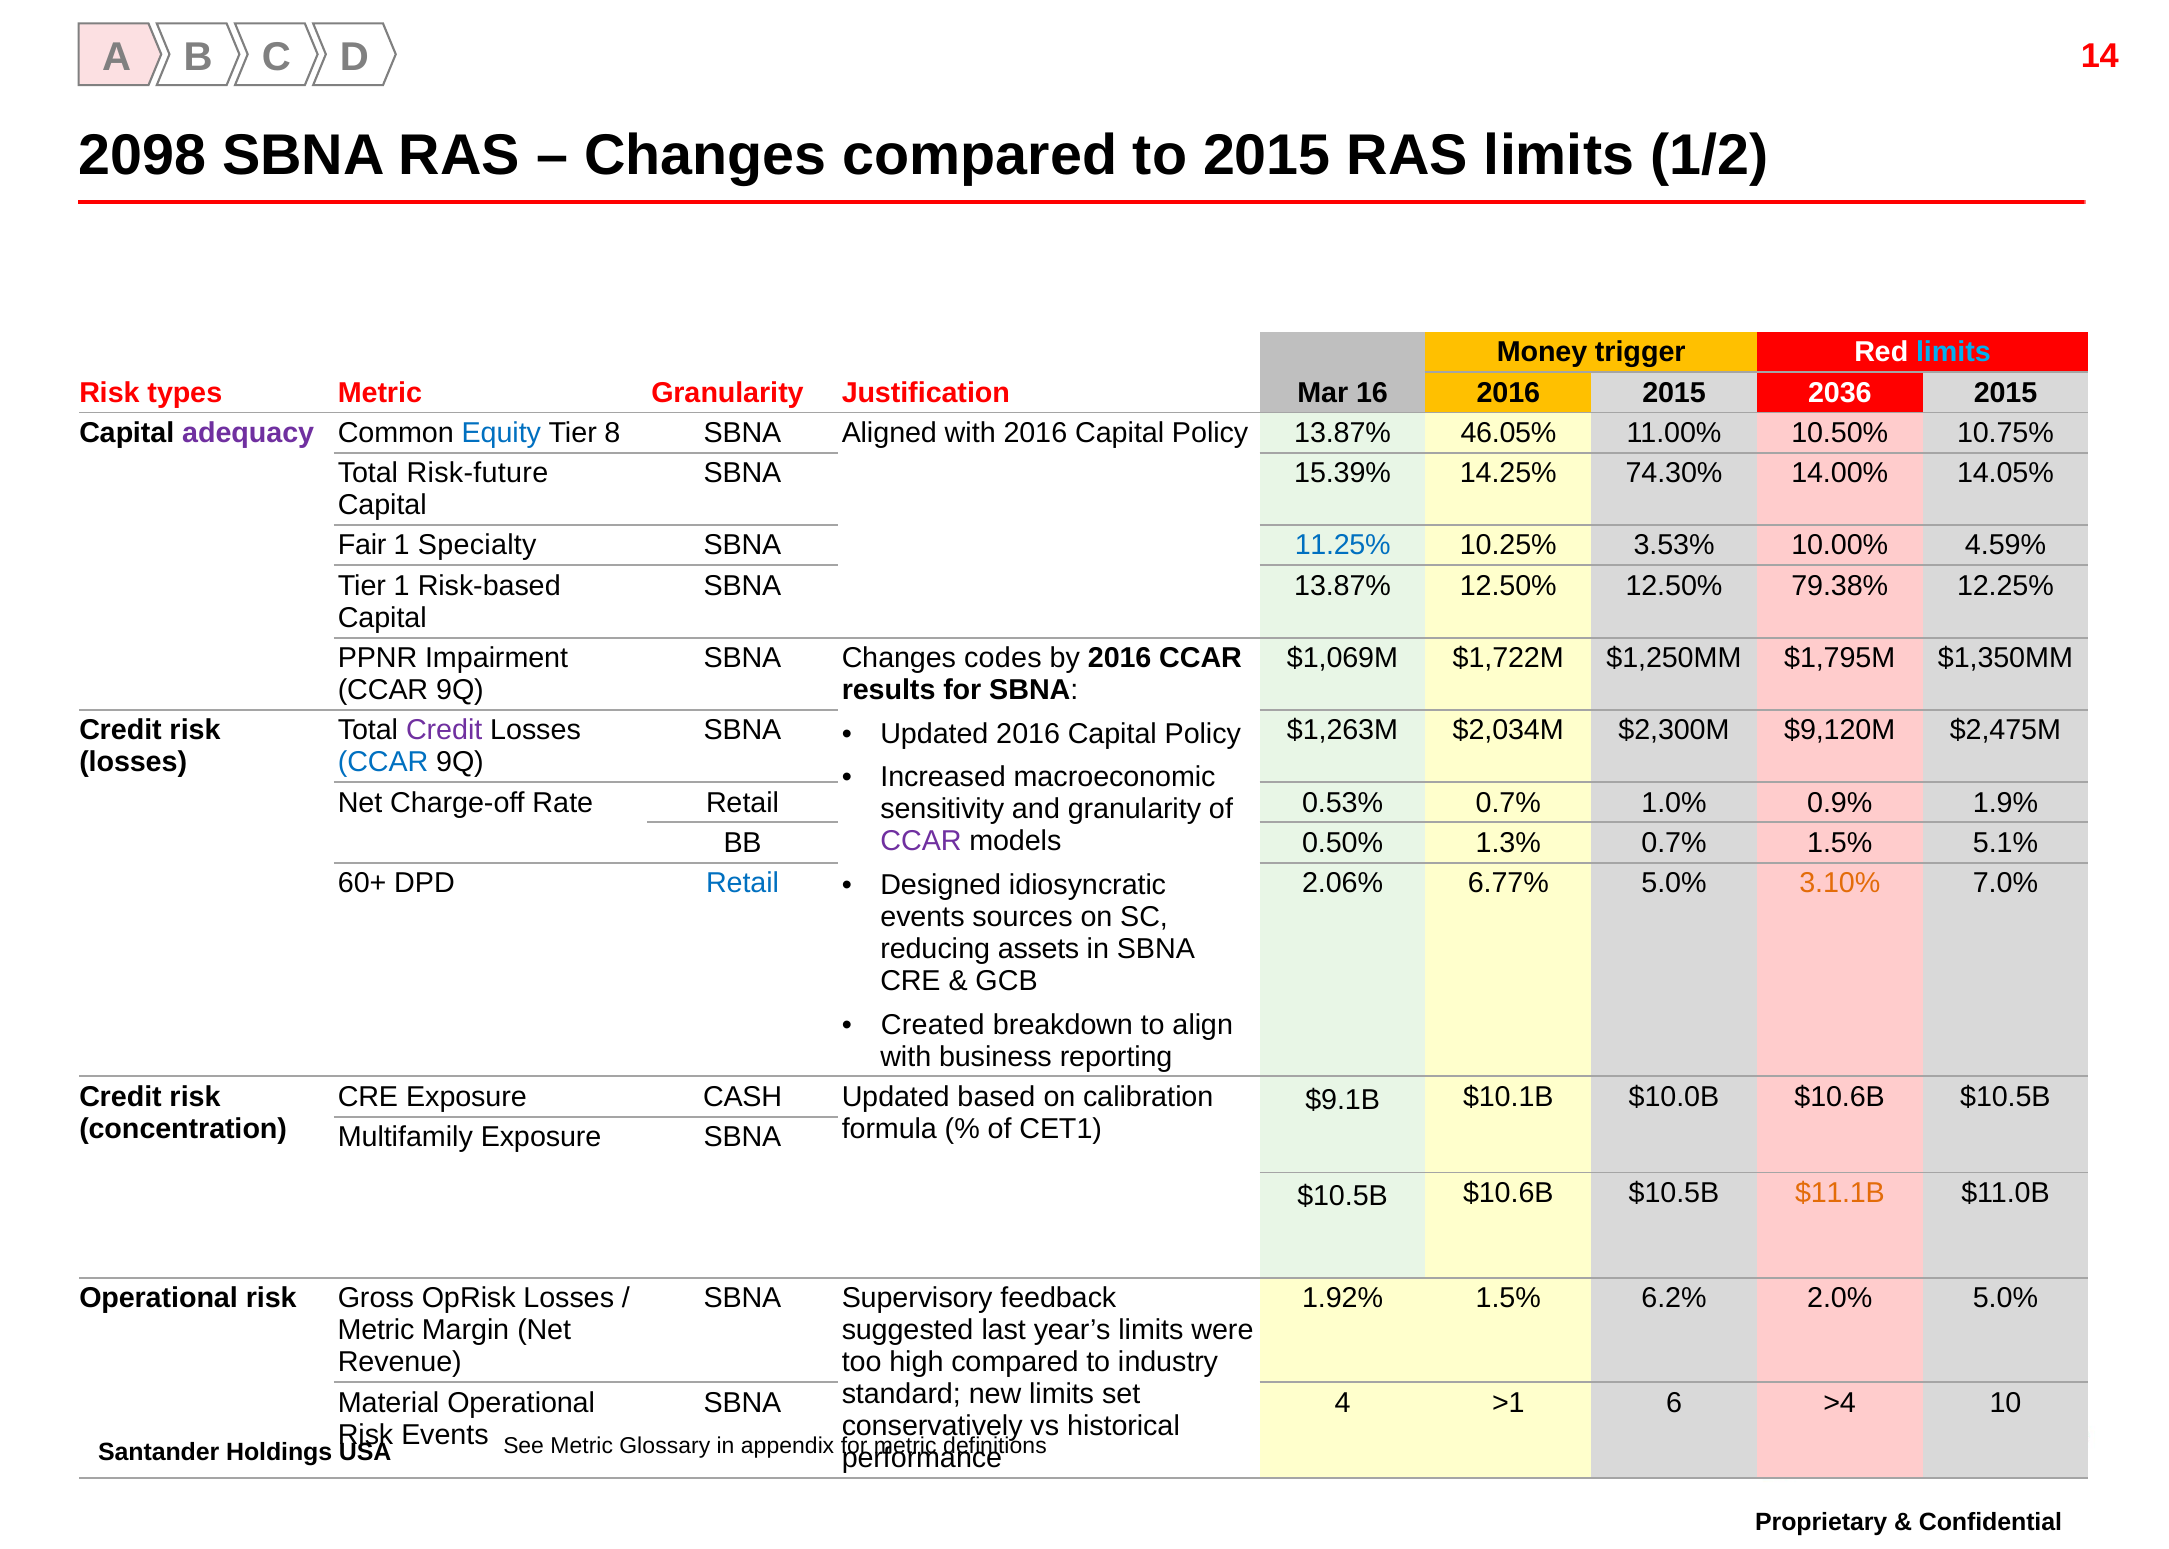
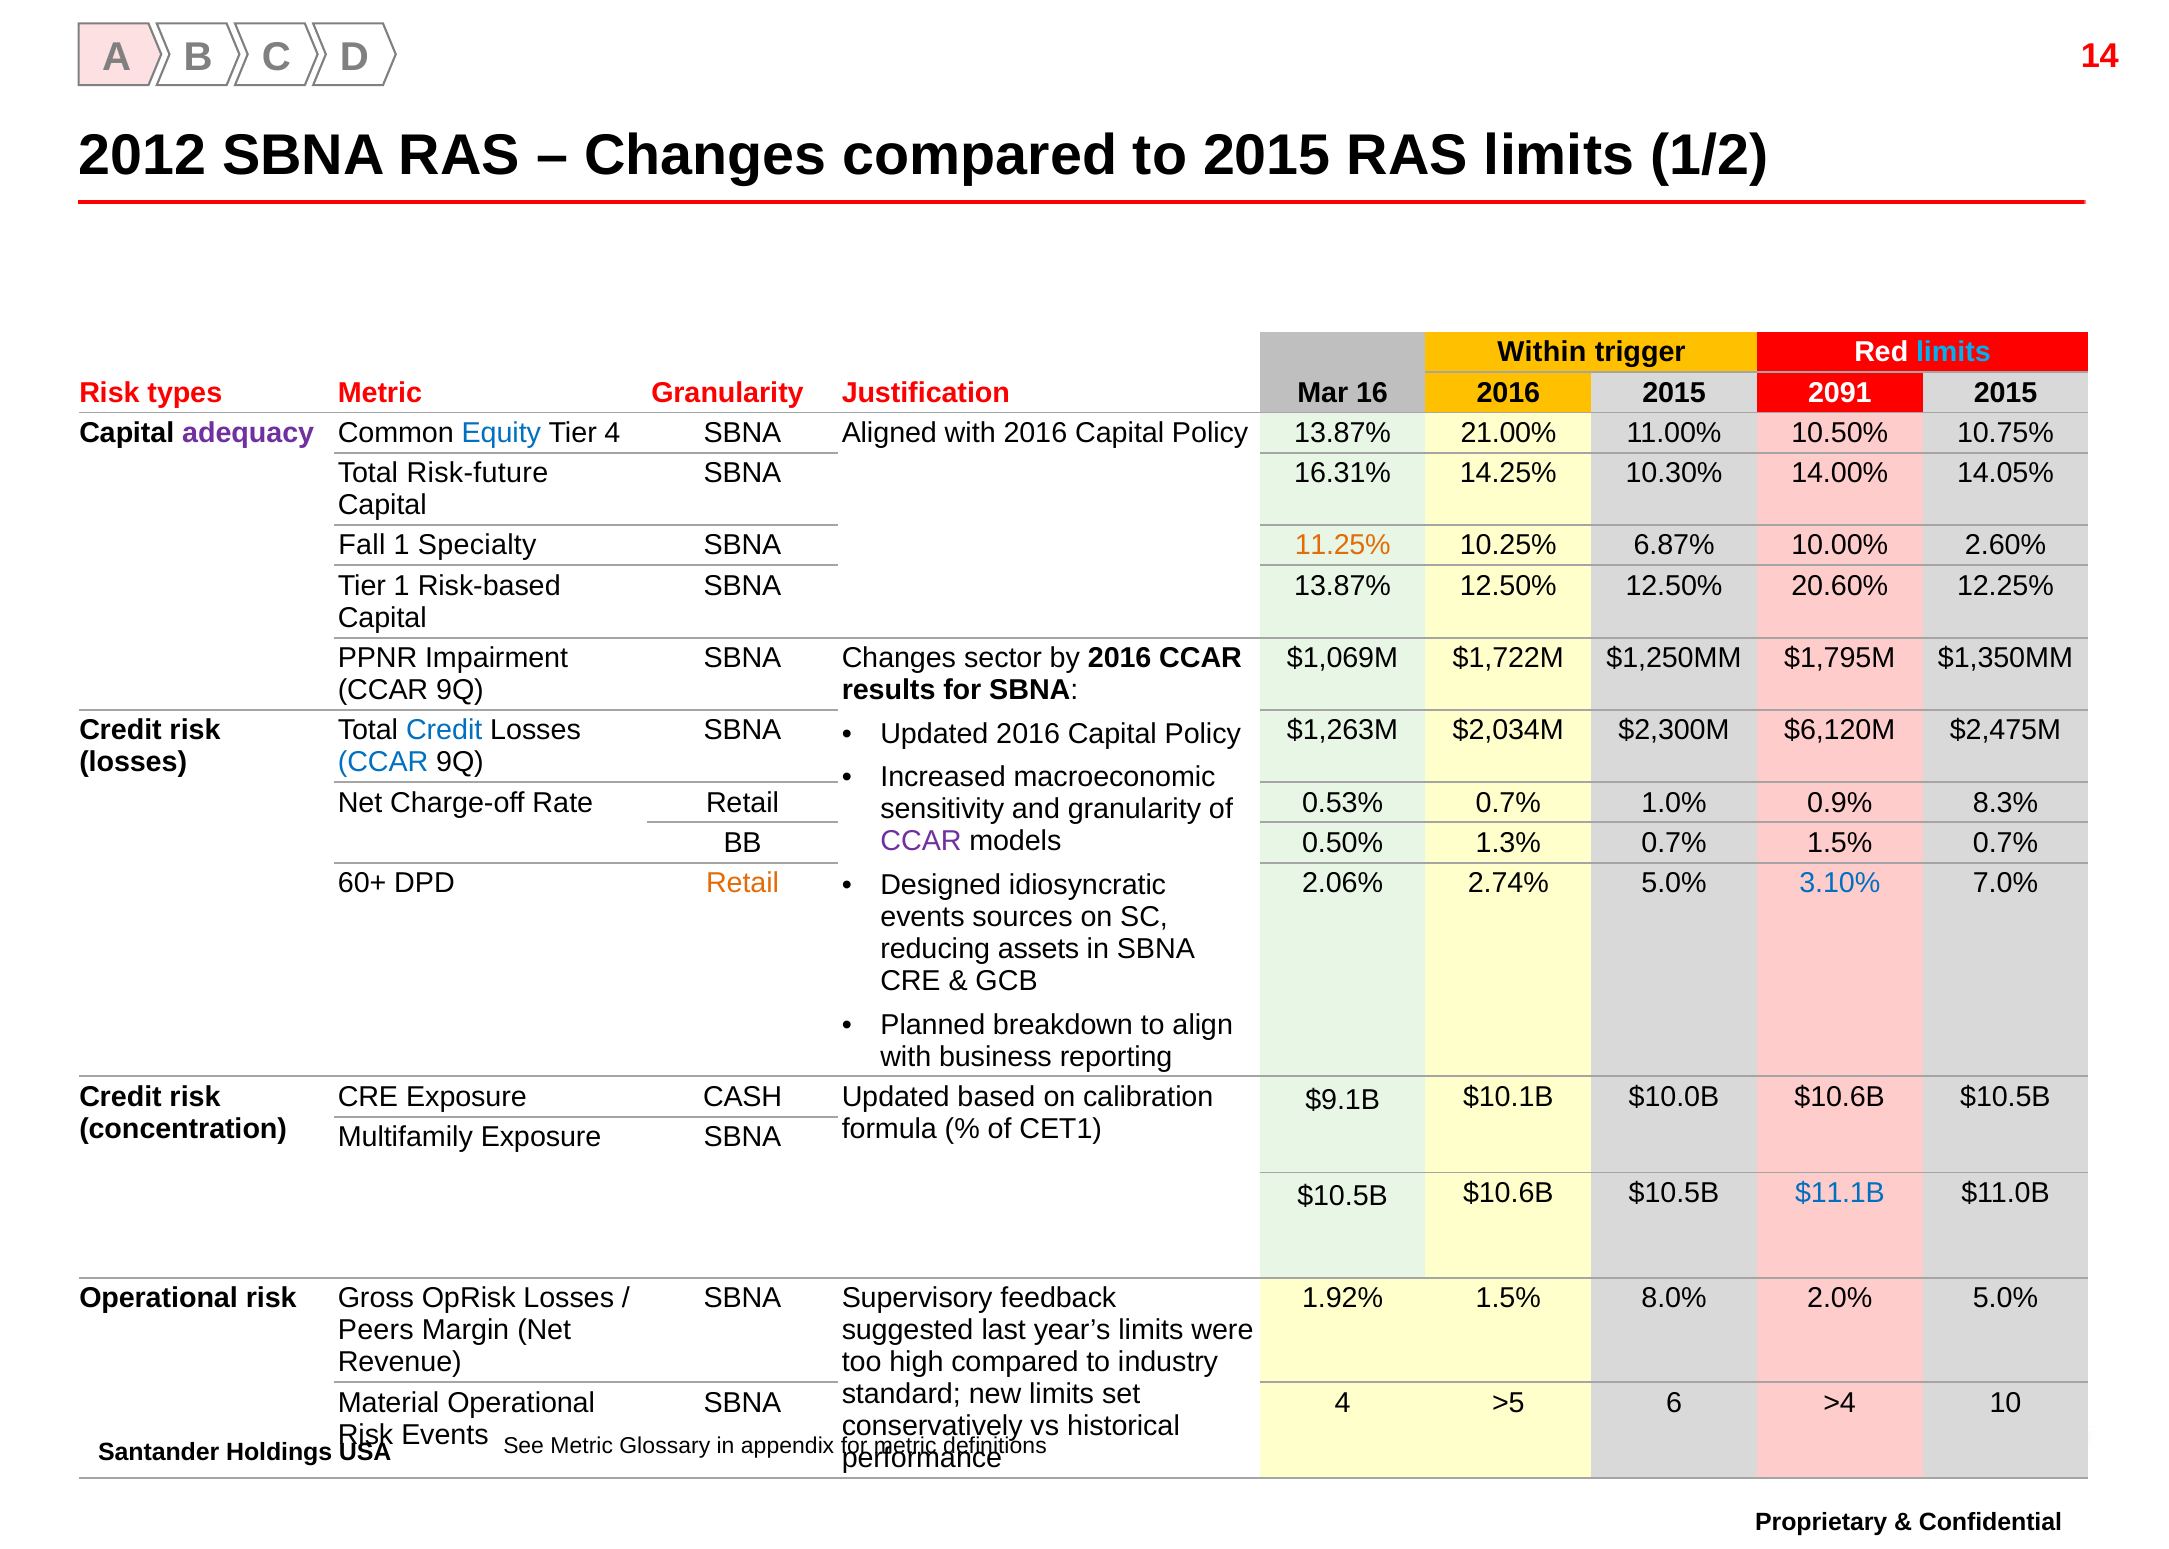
2098: 2098 -> 2012
Money: Money -> Within
2036: 2036 -> 2091
Tier 8: 8 -> 4
46.05%: 46.05% -> 21.00%
15.39%: 15.39% -> 16.31%
74.30%: 74.30% -> 10.30%
Fair: Fair -> Fall
11.25% colour: blue -> orange
3.53%: 3.53% -> 6.87%
4.59%: 4.59% -> 2.60%
79.38%: 79.38% -> 20.60%
codes: codes -> sector
Credit at (444, 730) colour: purple -> blue
$9,120M: $9,120M -> $6,120M
1.9%: 1.9% -> 8.3%
1.5% 5.1%: 5.1% -> 0.7%
Retail at (743, 883) colour: blue -> orange
6.77%: 6.77% -> 2.74%
3.10% colour: orange -> blue
Created: Created -> Planned
$11.1B colour: orange -> blue
6.2%: 6.2% -> 8.0%
Metric at (376, 1330): Metric -> Peers
>1: >1 -> >5
